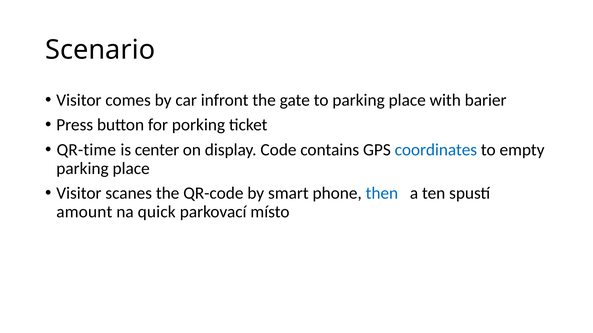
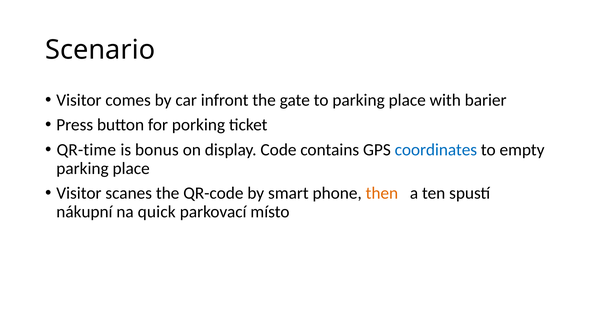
center: center -> bonus
then colour: blue -> orange
amount: amount -> nákupní
